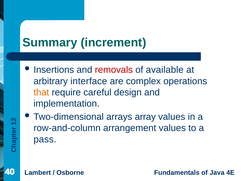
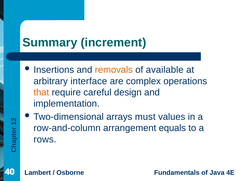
removals colour: red -> orange
array: array -> must
arrangement values: values -> equals
pass: pass -> rows
